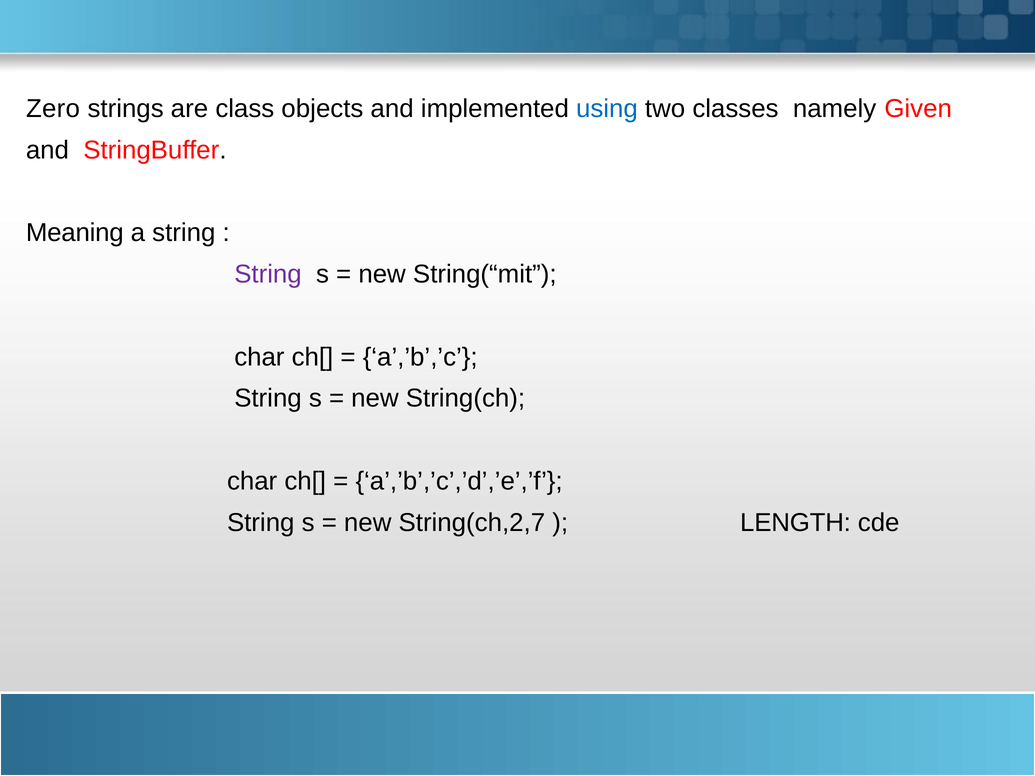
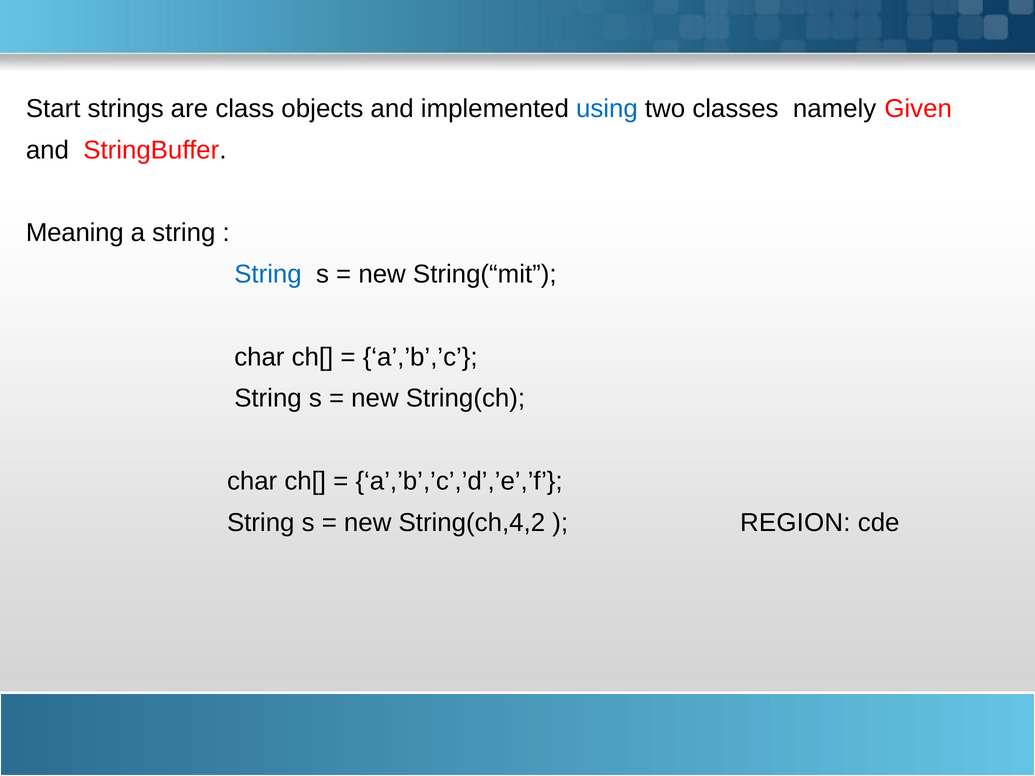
Zero: Zero -> Start
String at (268, 274) colour: purple -> blue
String(ch,2,7: String(ch,2,7 -> String(ch,4,2
LENGTH: LENGTH -> REGION
